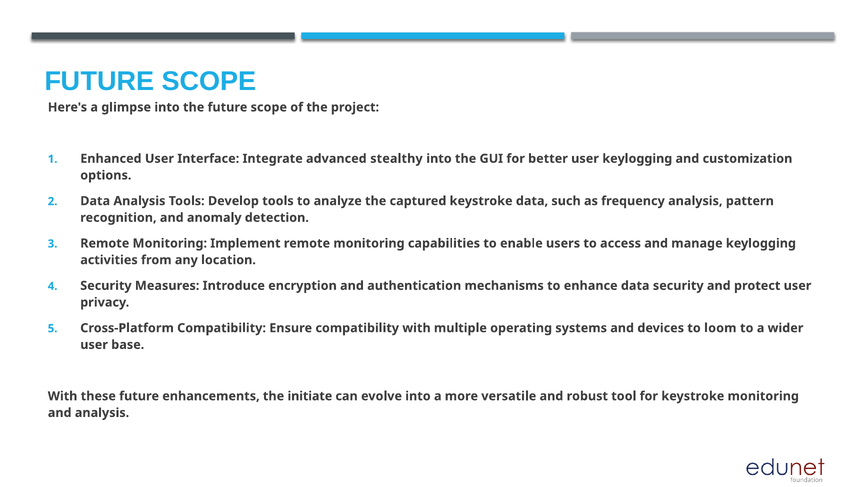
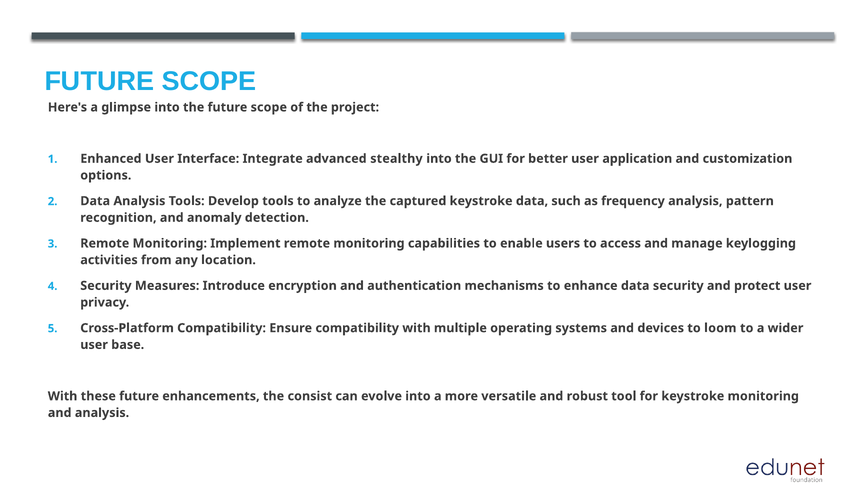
user keylogging: keylogging -> application
initiate: initiate -> consist
